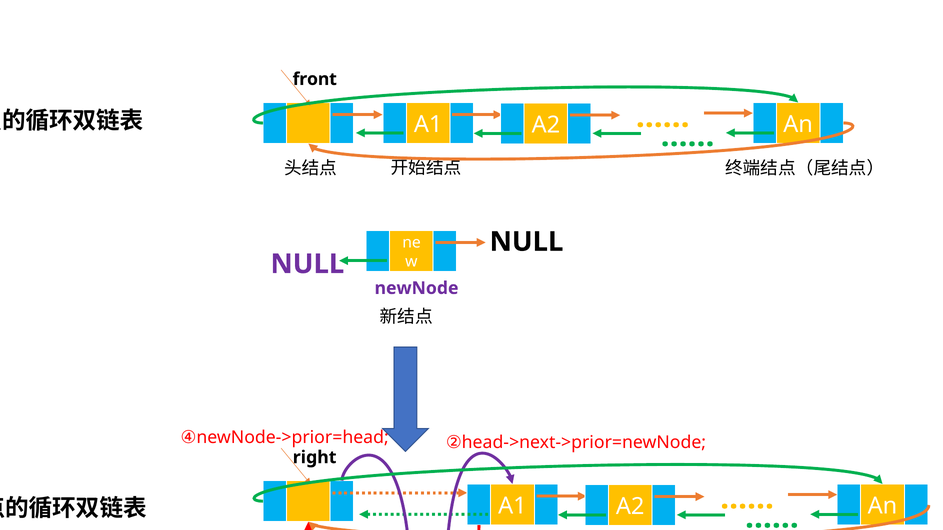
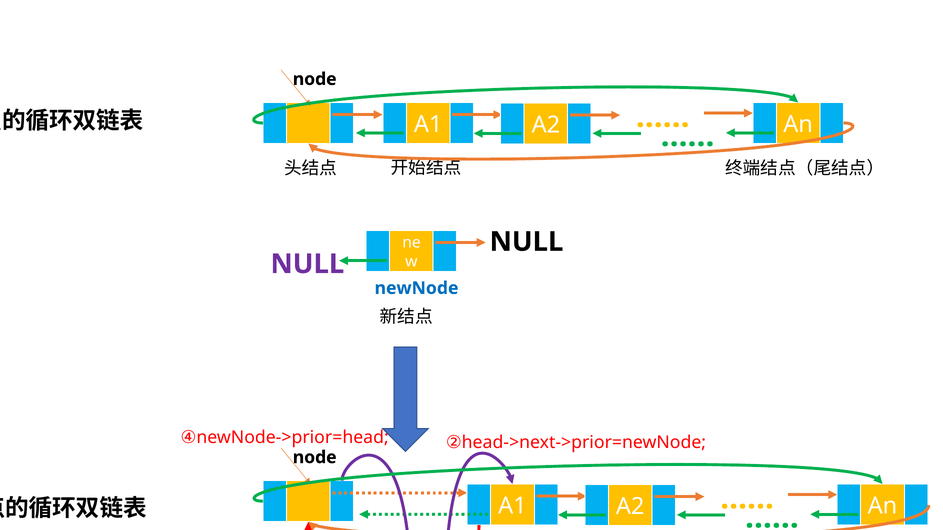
front at (315, 79): front -> node
newNode colour: purple -> blue
right at (315, 458): right -> node
